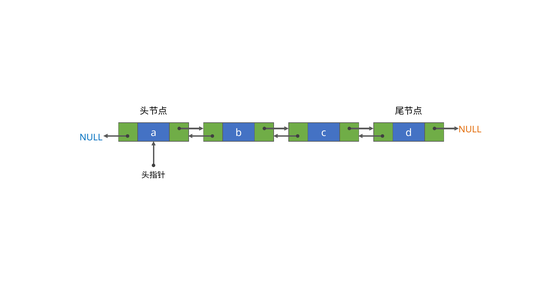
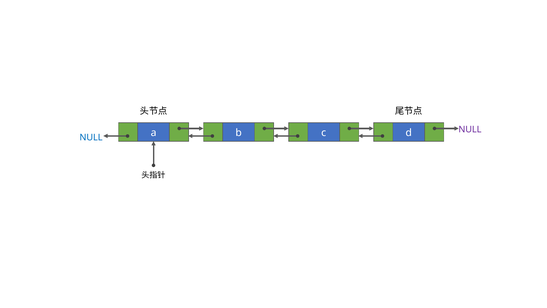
NULL at (470, 129) colour: orange -> purple
